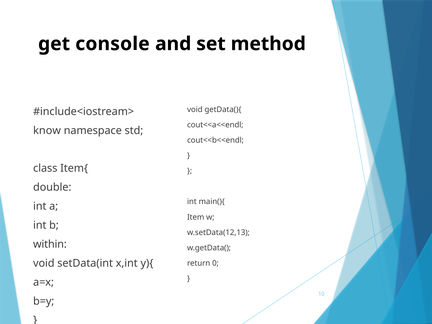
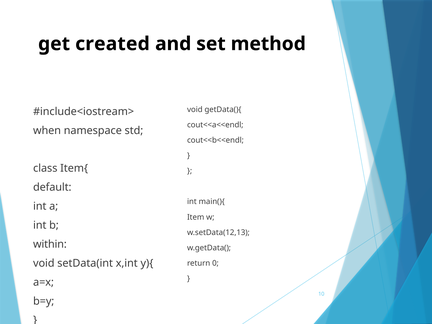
console: console -> created
know: know -> when
double: double -> default
